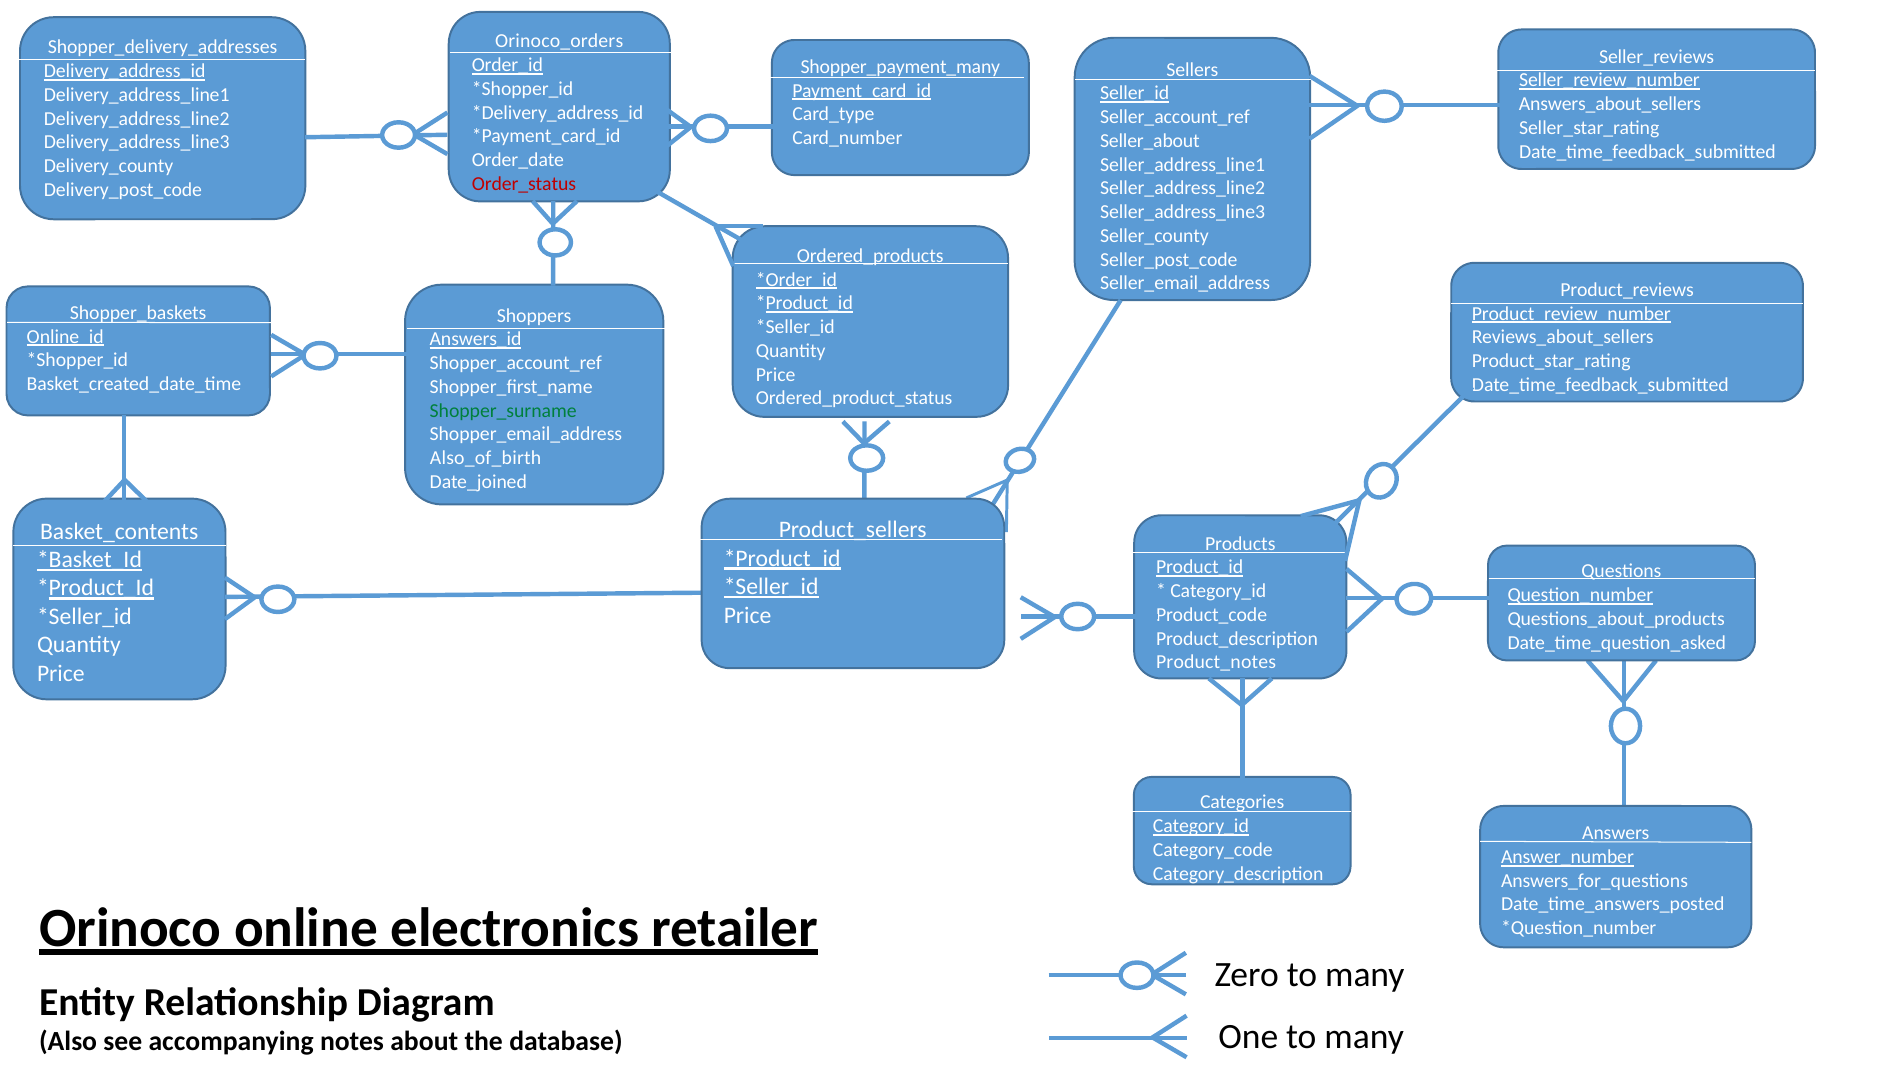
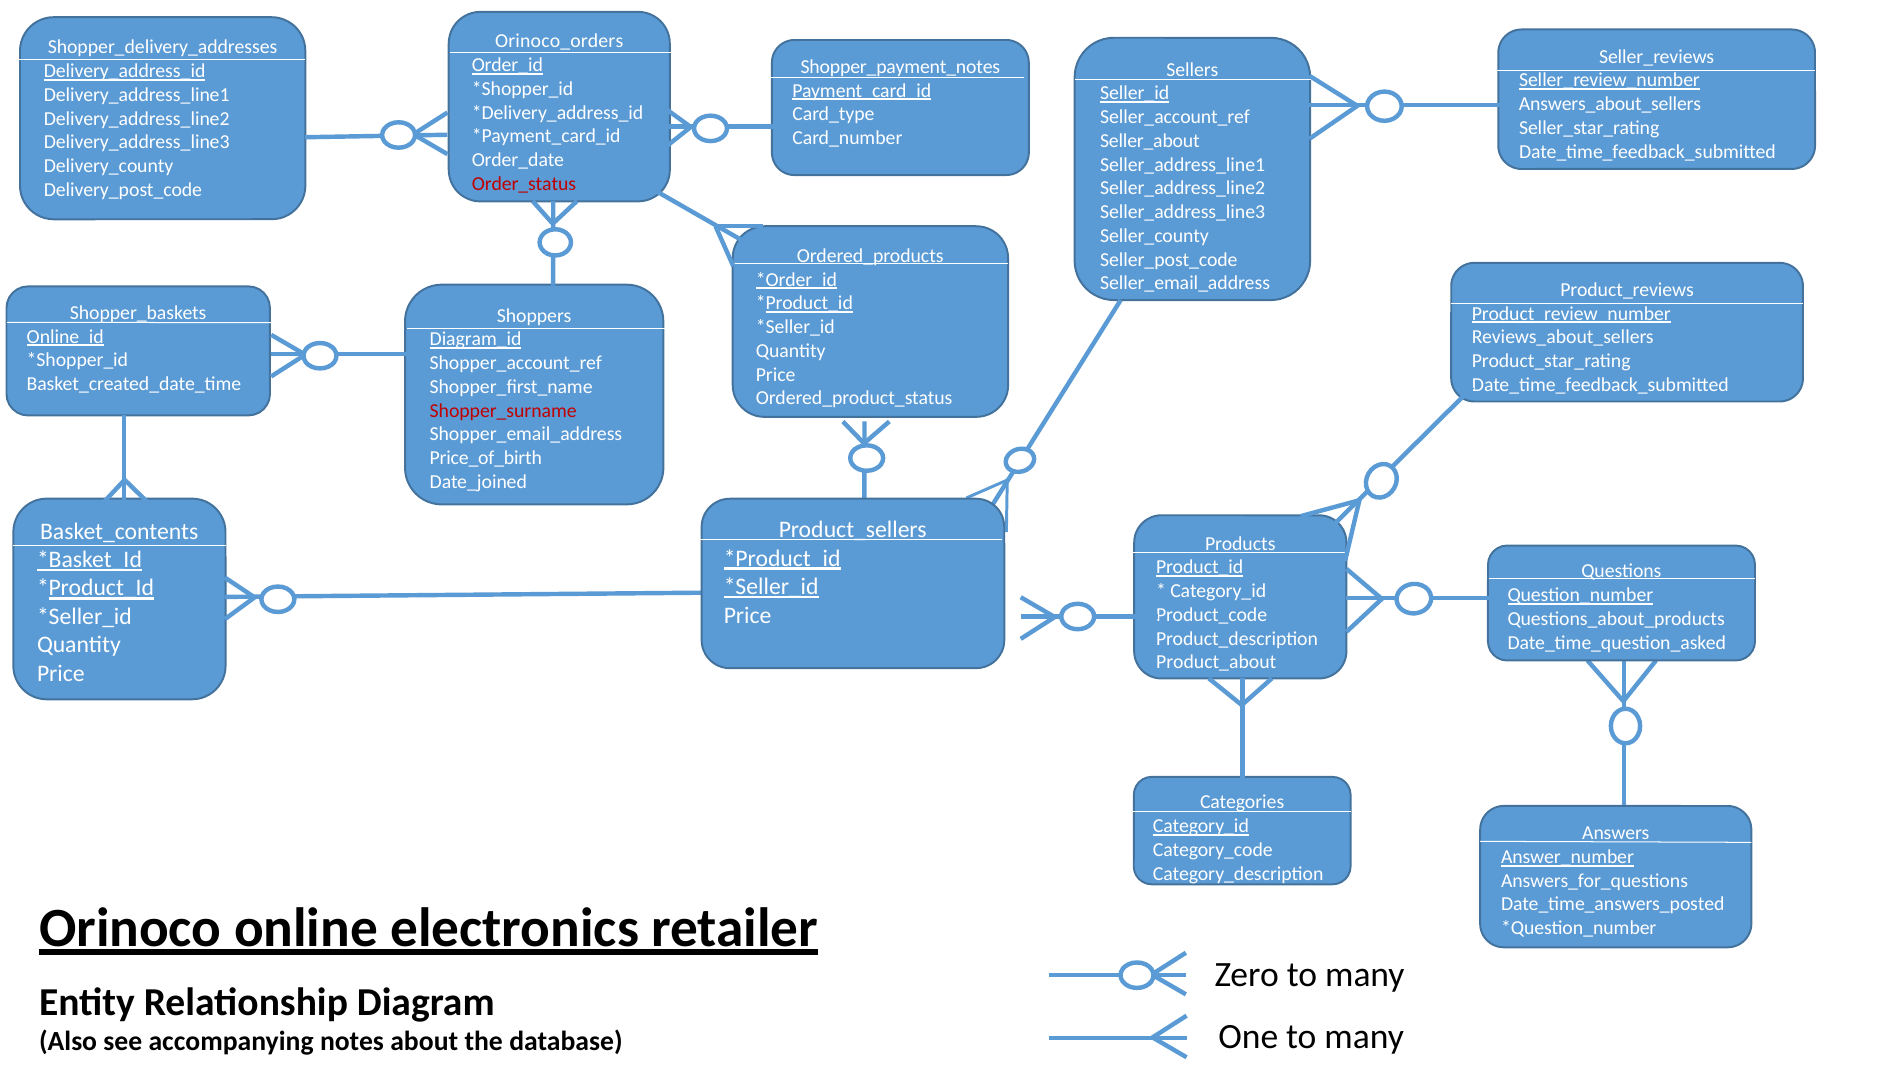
Shopper_payment_many: Shopper_payment_many -> Shopper_payment_notes
Answers_id: Answers_id -> Diagram_id
Shopper_surname colour: green -> red
Also_of_birth: Also_of_birth -> Price_of_birth
Product_notes: Product_notes -> Product_about
